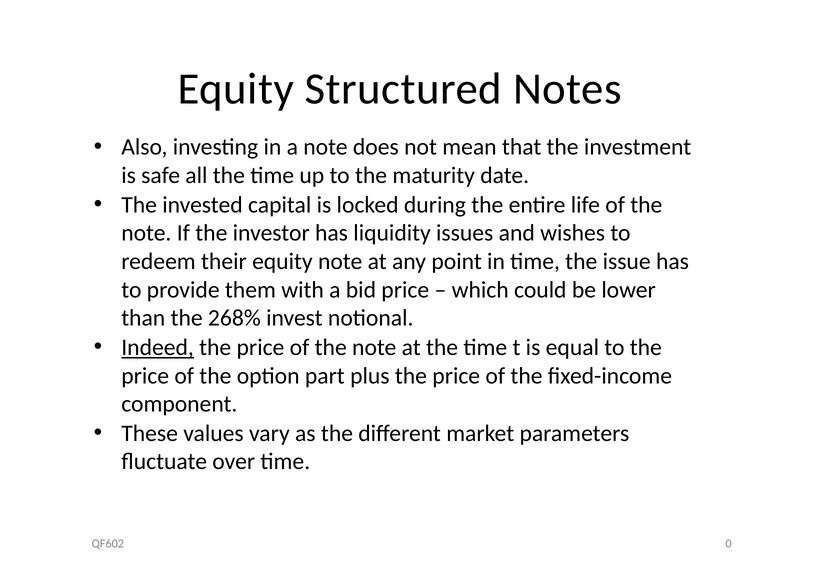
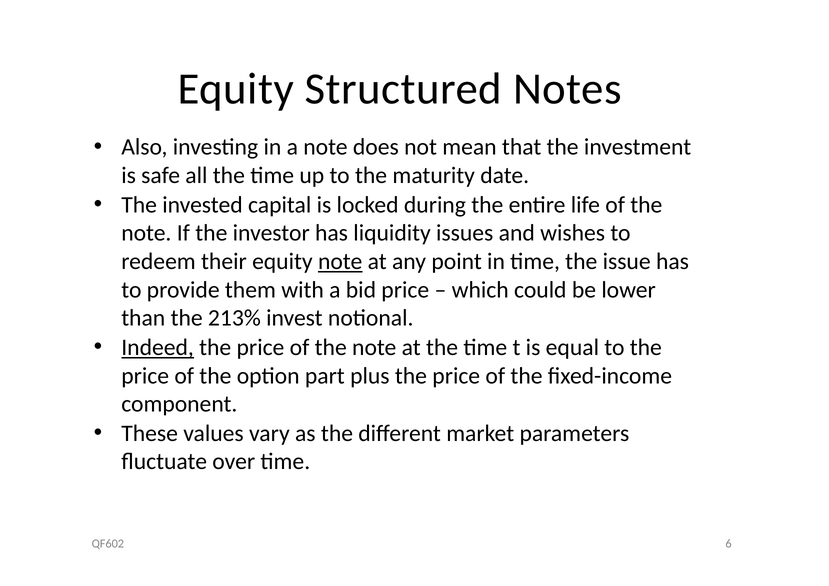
note at (340, 261) underline: none -> present
268%: 268% -> 213%
0: 0 -> 6
